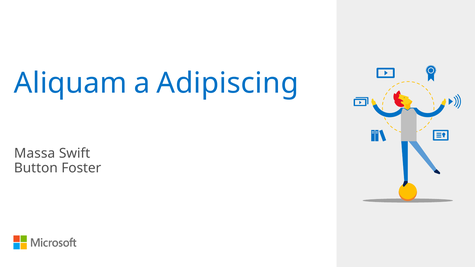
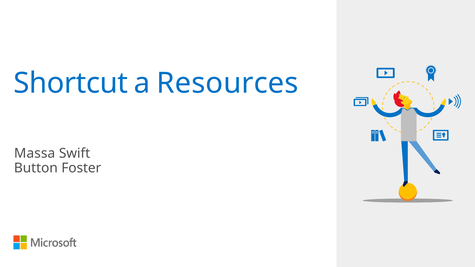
Aliquam: Aliquam -> Shortcut
Adipiscing: Adipiscing -> Resources
